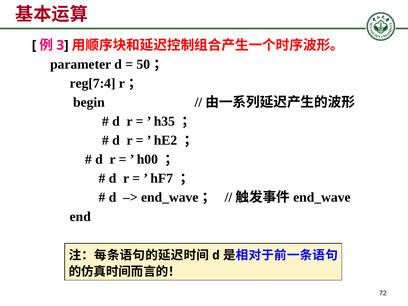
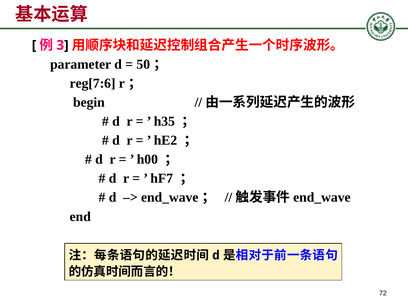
reg[7:4: reg[7:4 -> reg[7:6
